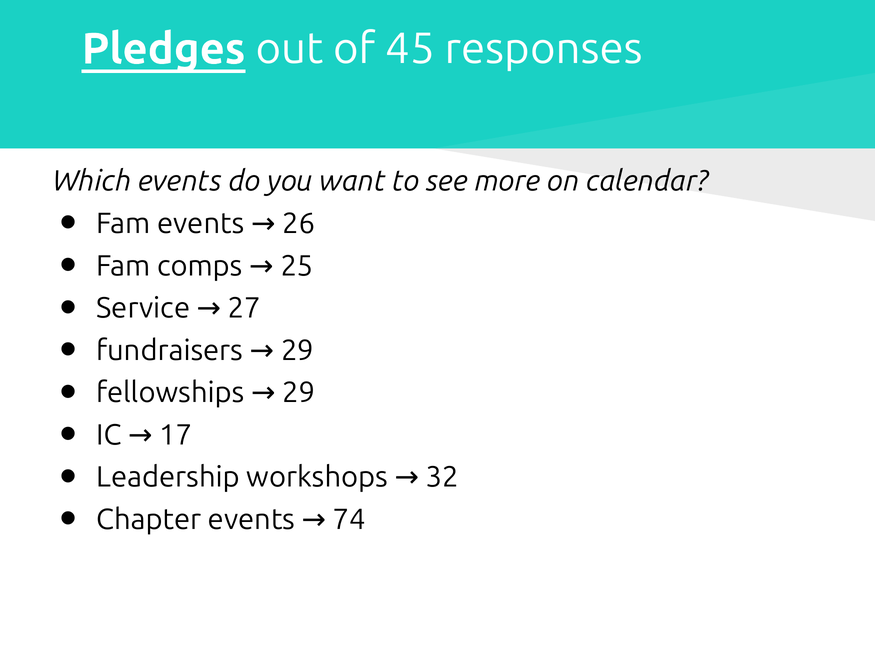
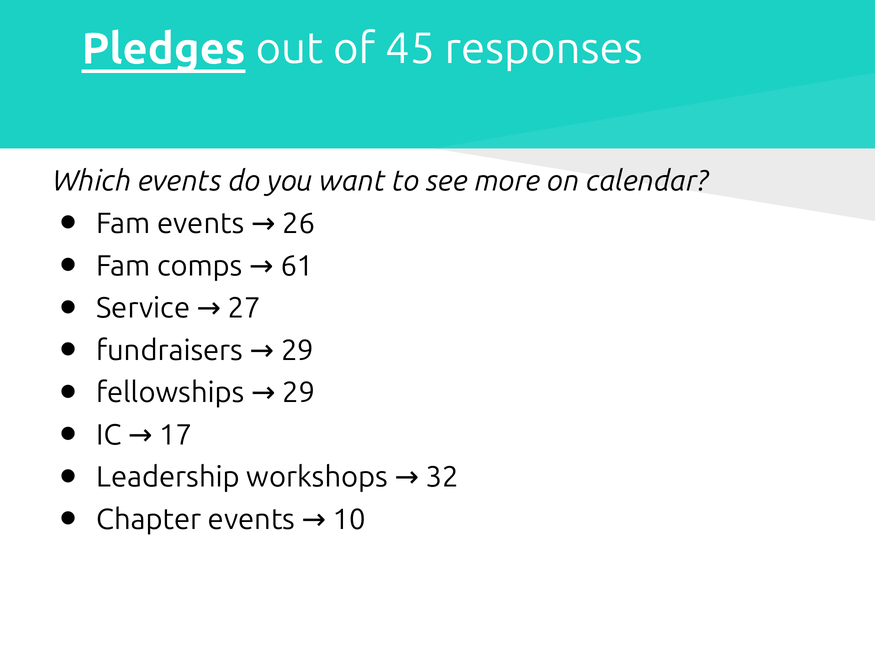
25: 25 -> 61
74: 74 -> 10
